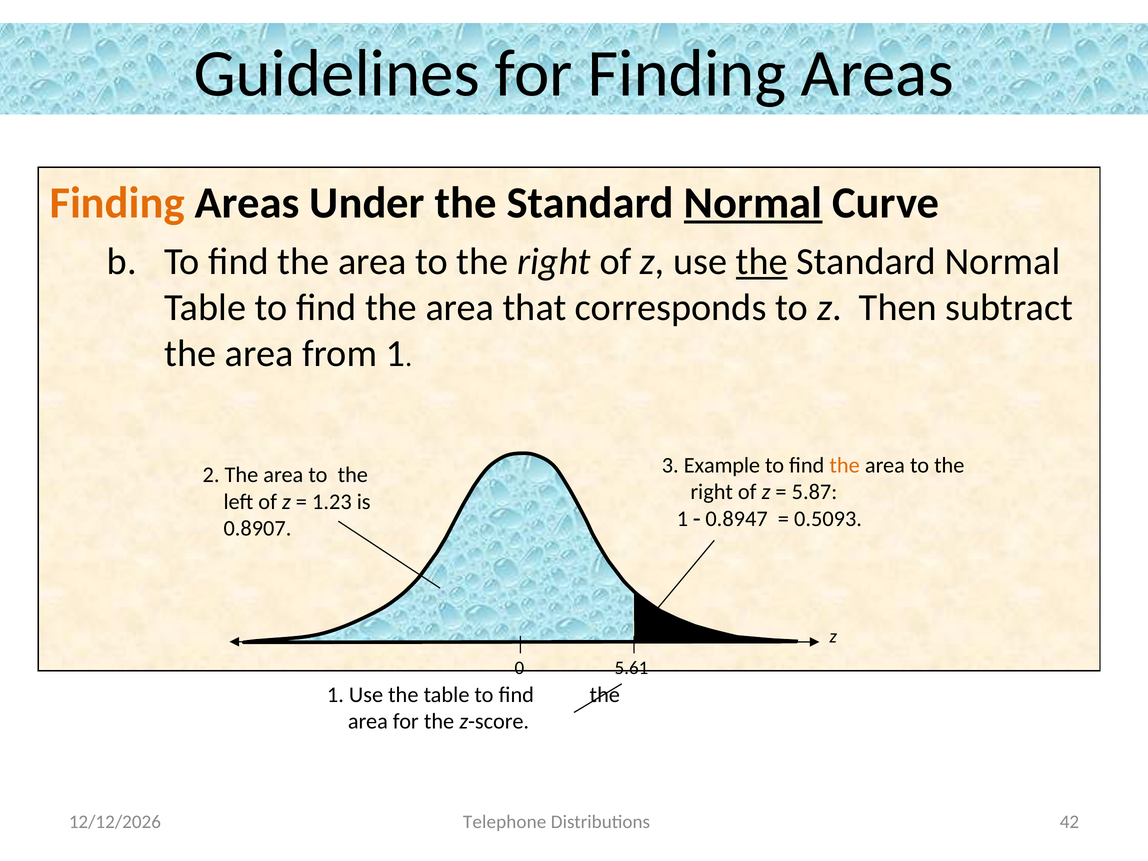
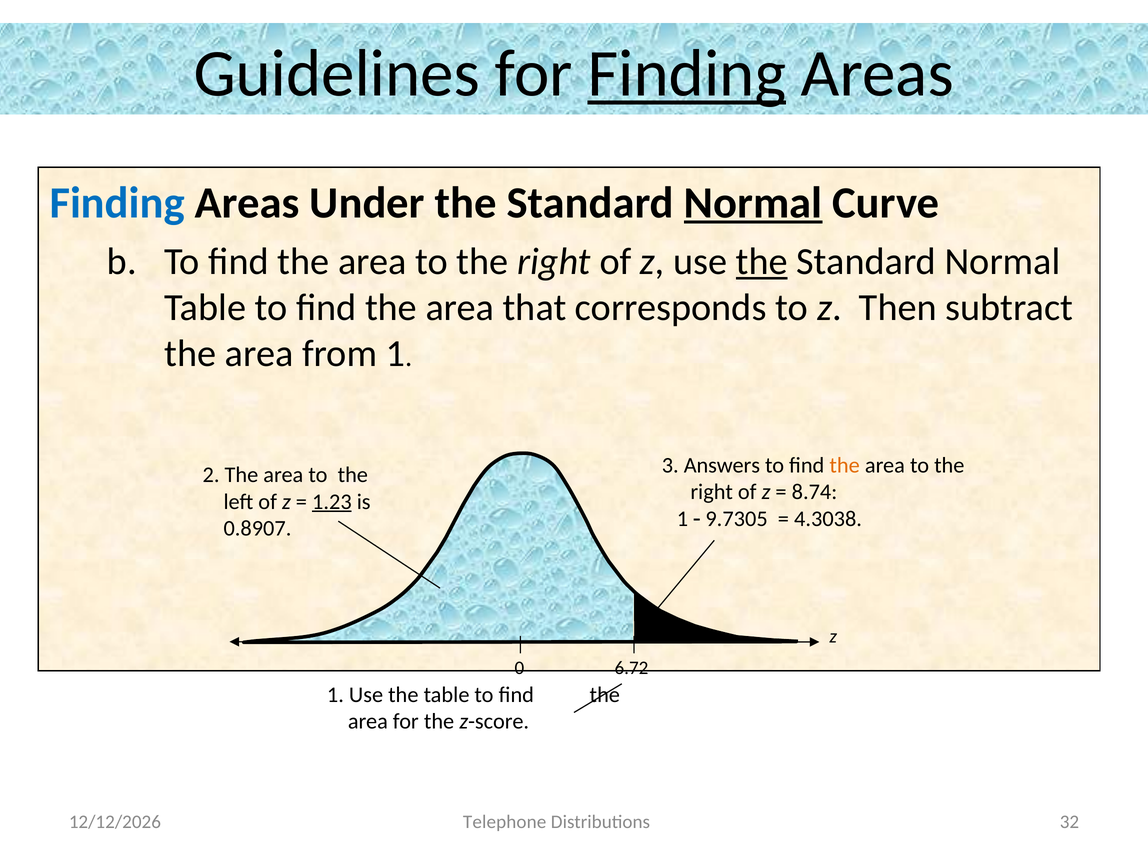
Finding at (687, 74) underline: none -> present
Finding at (117, 203) colour: orange -> blue
Example: Example -> Answers
5.87: 5.87 -> 8.74
1.23 underline: none -> present
0.8947: 0.8947 -> 9.7305
0.5093: 0.5093 -> 4.3038
5.61: 5.61 -> 6.72
42: 42 -> 32
